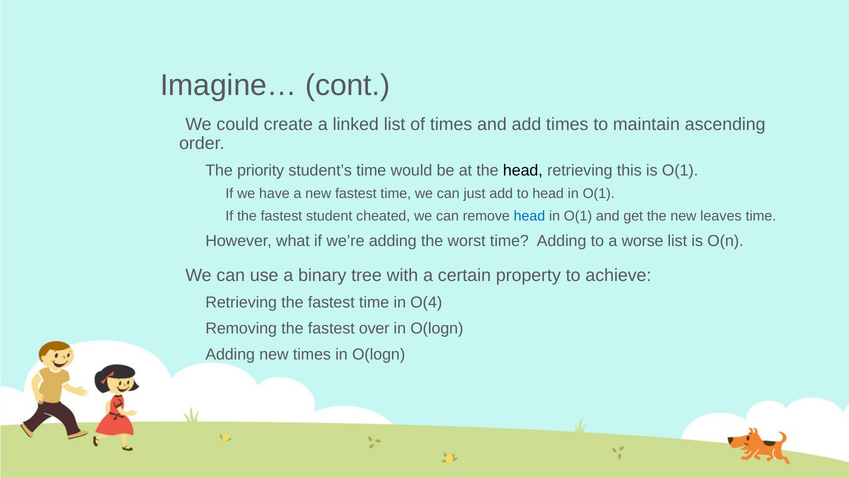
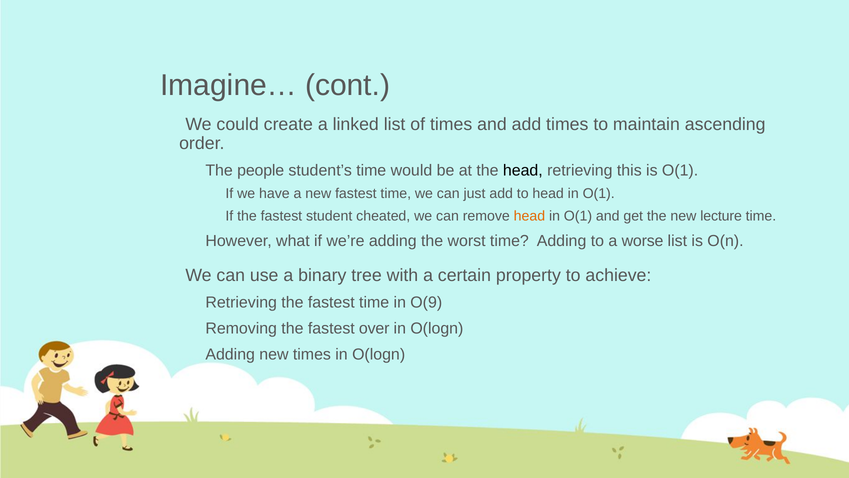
priority: priority -> people
head at (529, 216) colour: blue -> orange
leaves: leaves -> lecture
O(4: O(4 -> O(9
